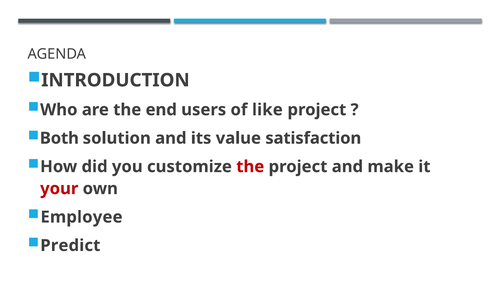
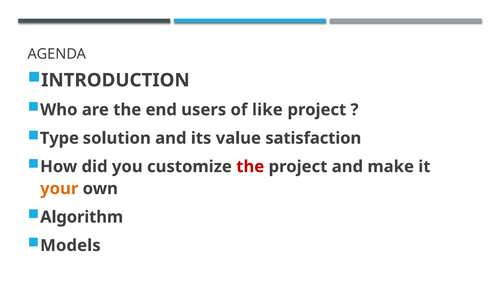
Both: Both -> Type
your colour: red -> orange
Employee: Employee -> Algorithm
Predict: Predict -> Models
